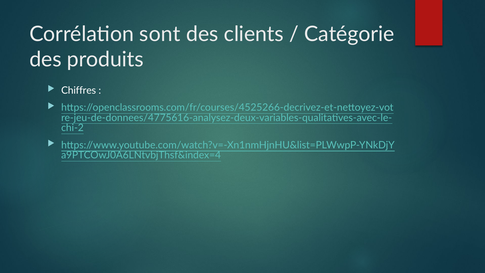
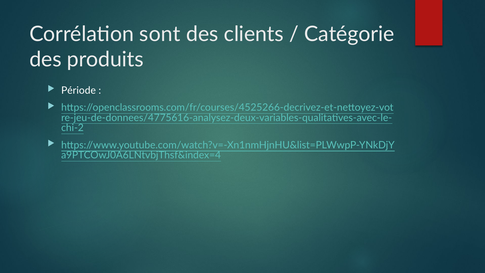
Chiffres: Chiffres -> Période
